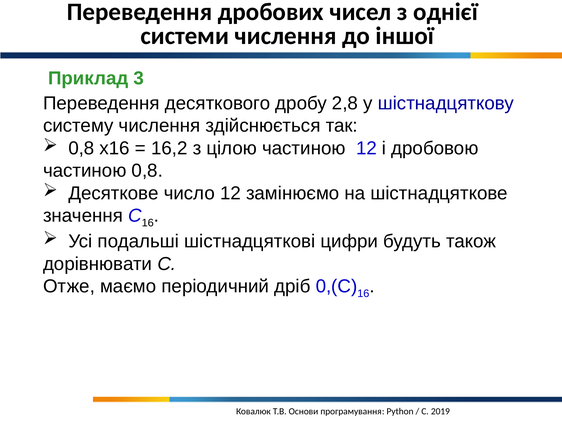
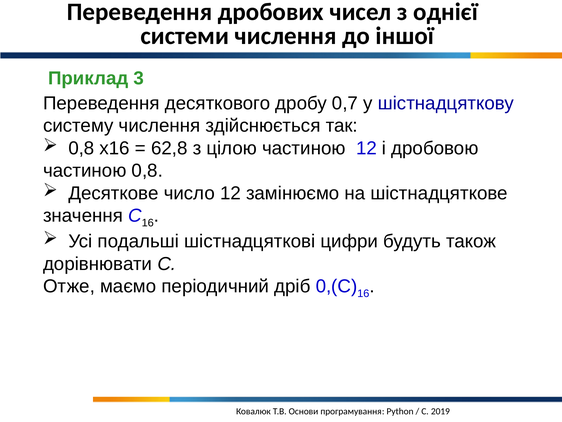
2,8: 2,8 -> 0,7
16,2: 16,2 -> 62,8
